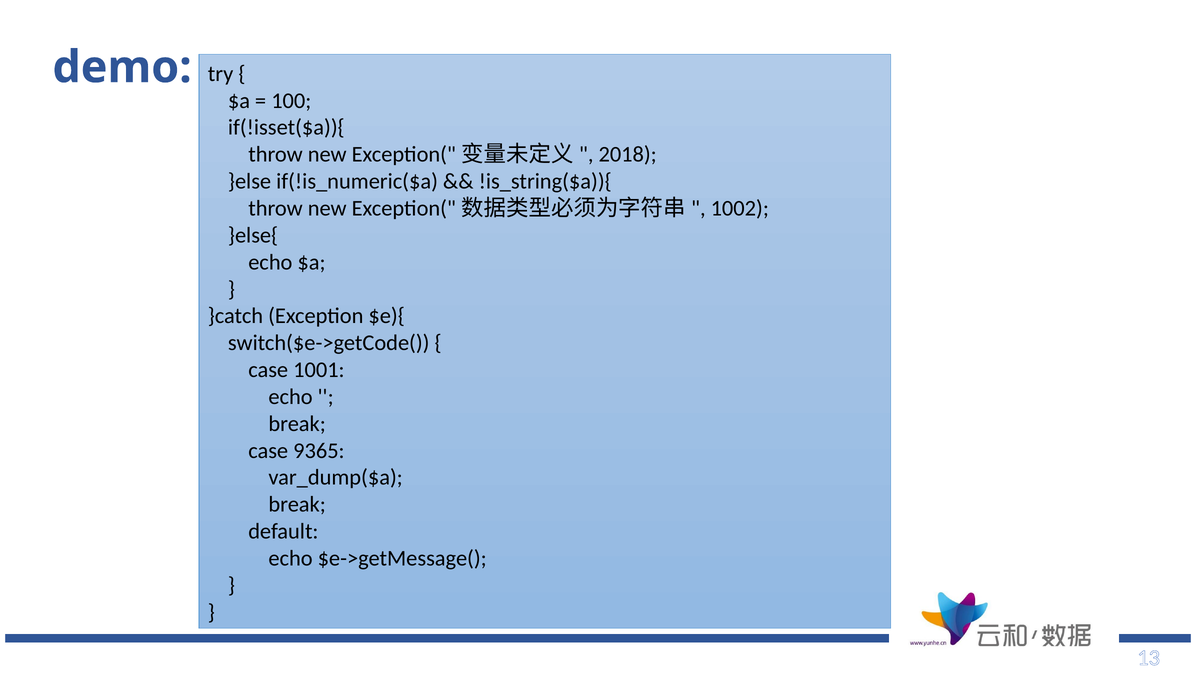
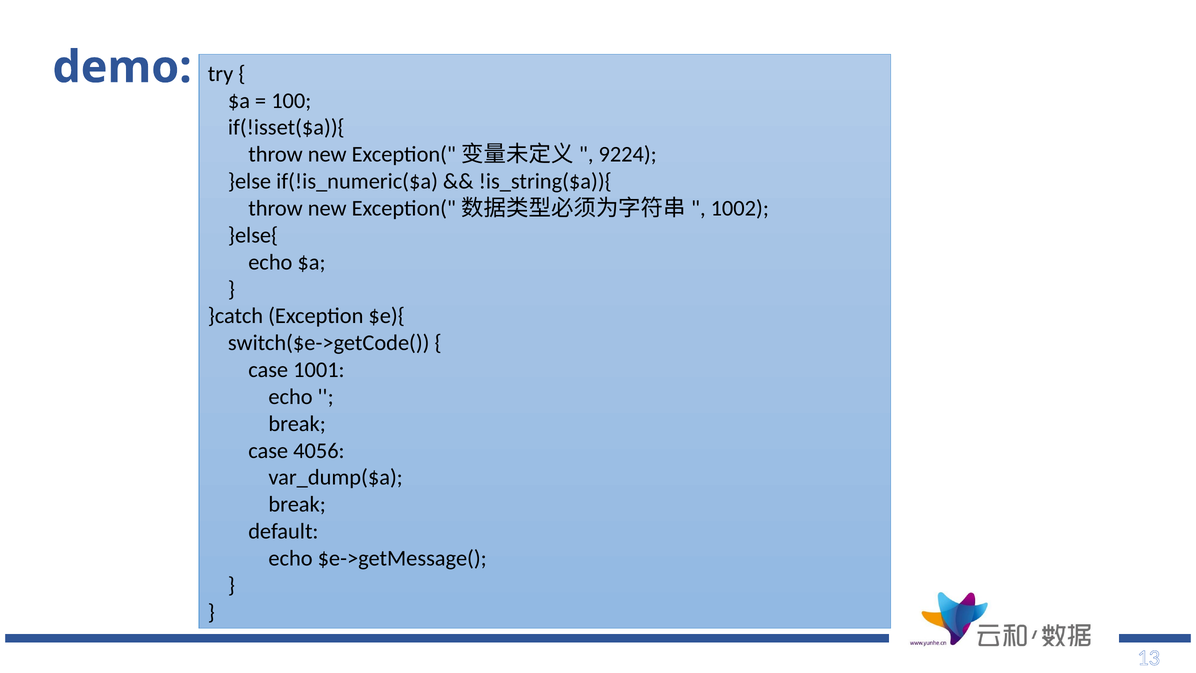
2018: 2018 -> 9224
9365: 9365 -> 4056
